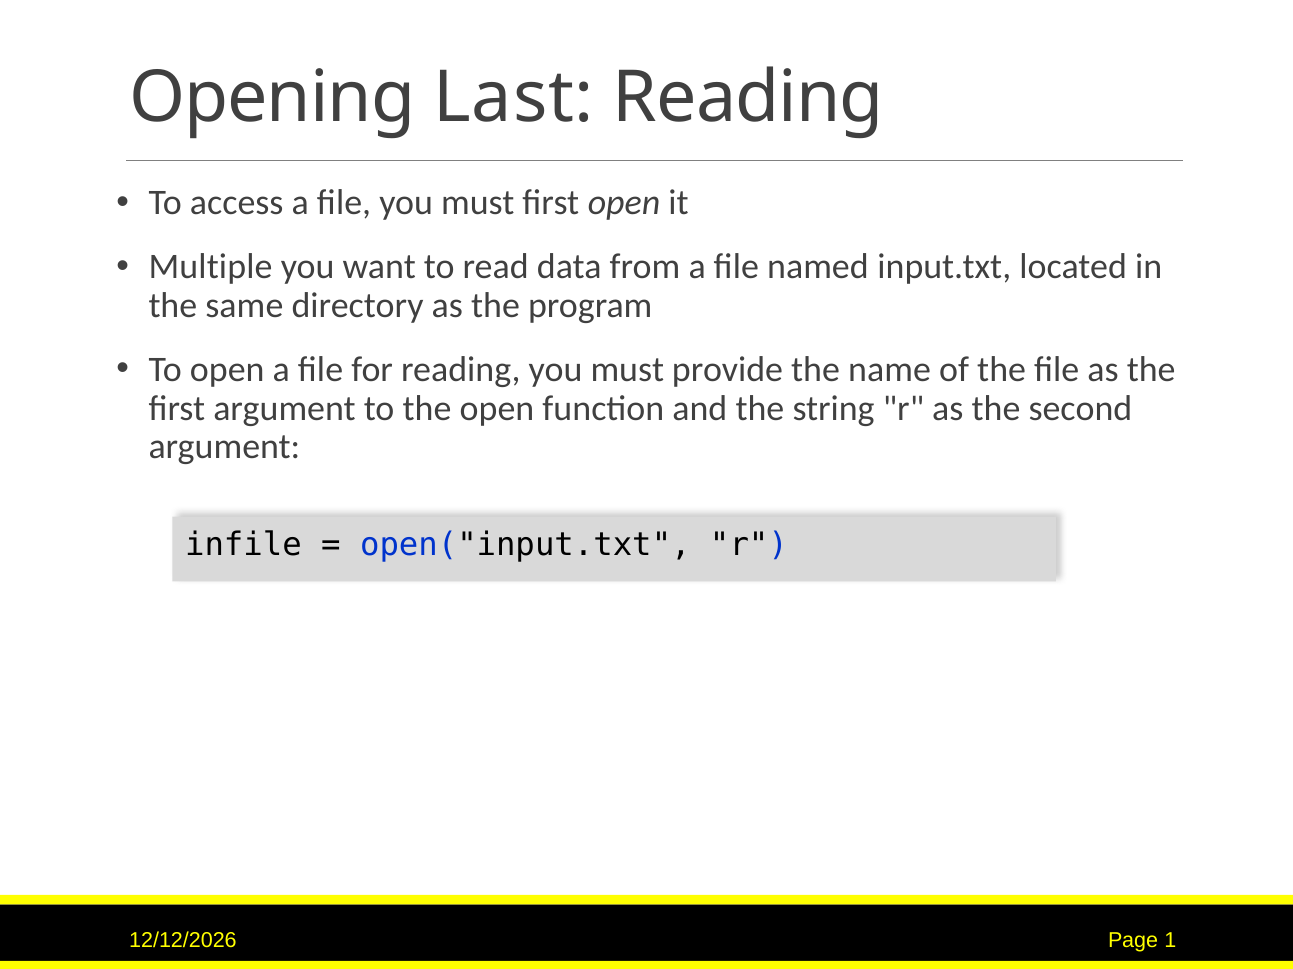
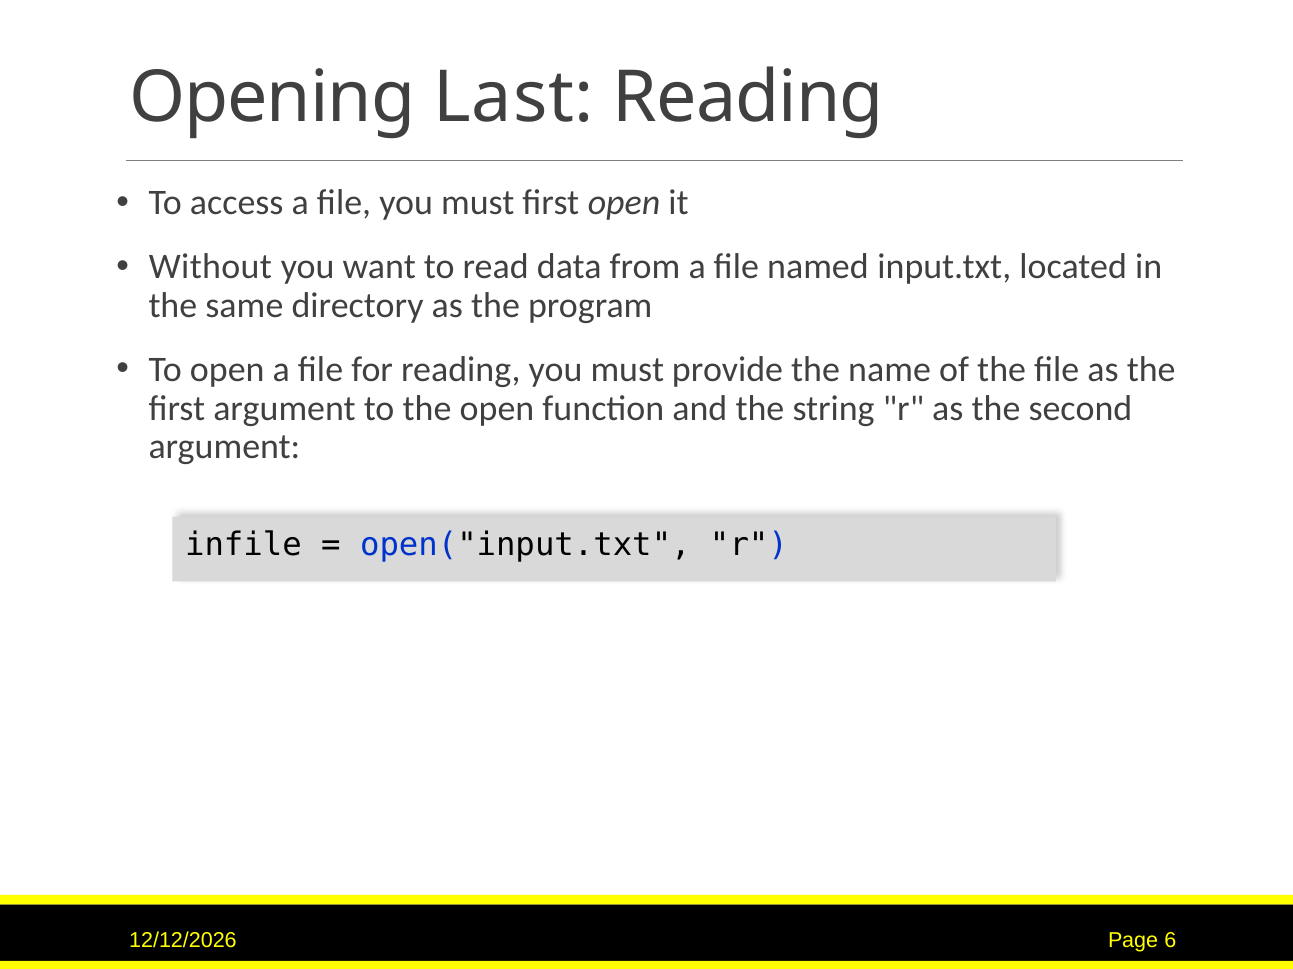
Multiple: Multiple -> Without
1: 1 -> 6
